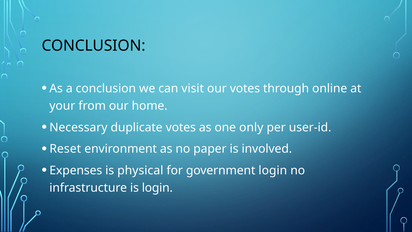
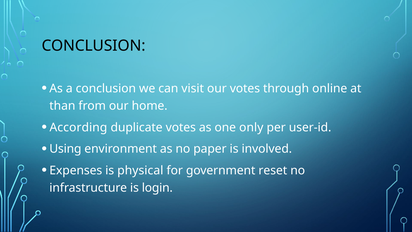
your: your -> than
Necessary: Necessary -> According
Reset: Reset -> Using
government login: login -> reset
